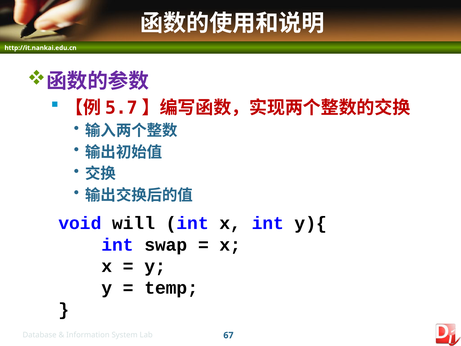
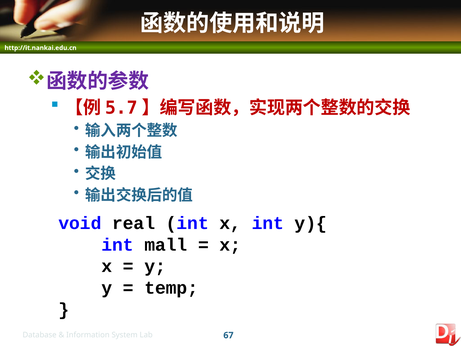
will: will -> real
swap: swap -> mall
